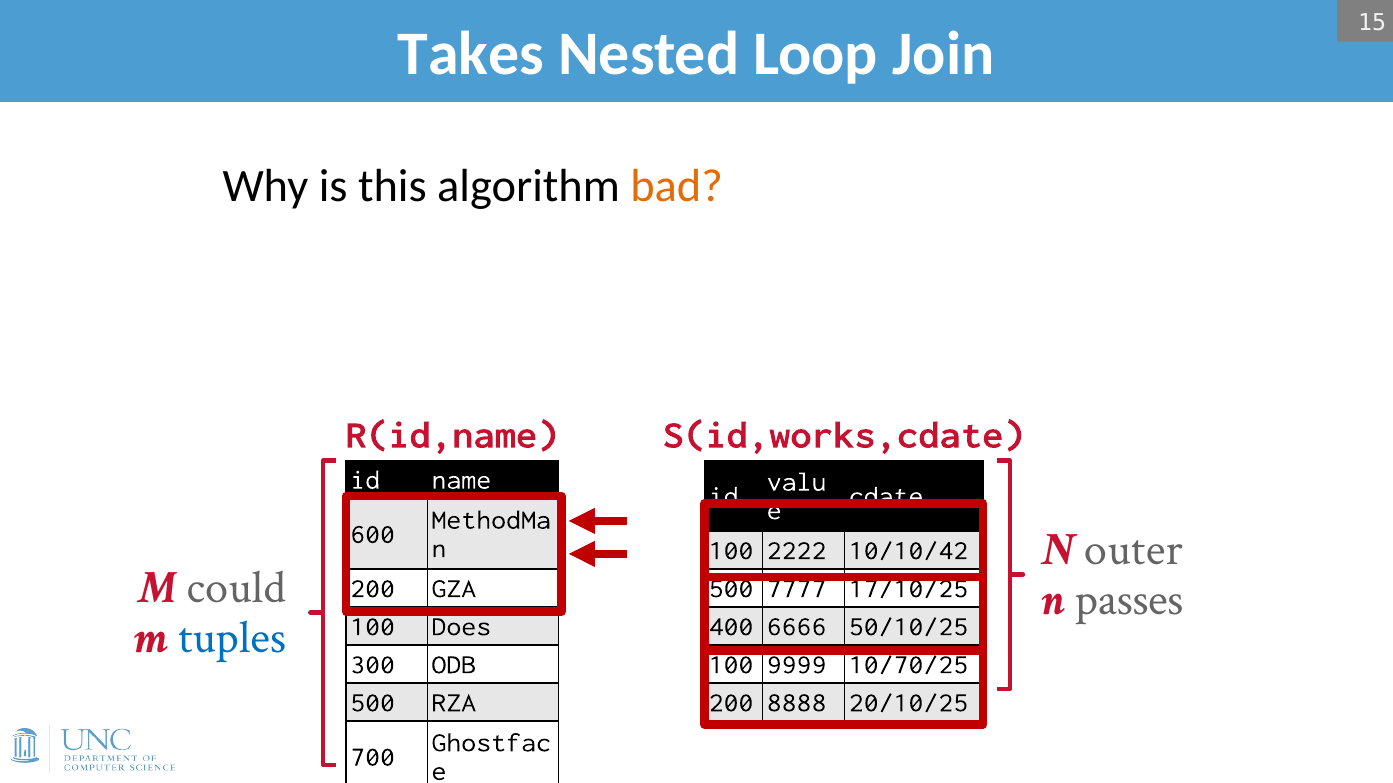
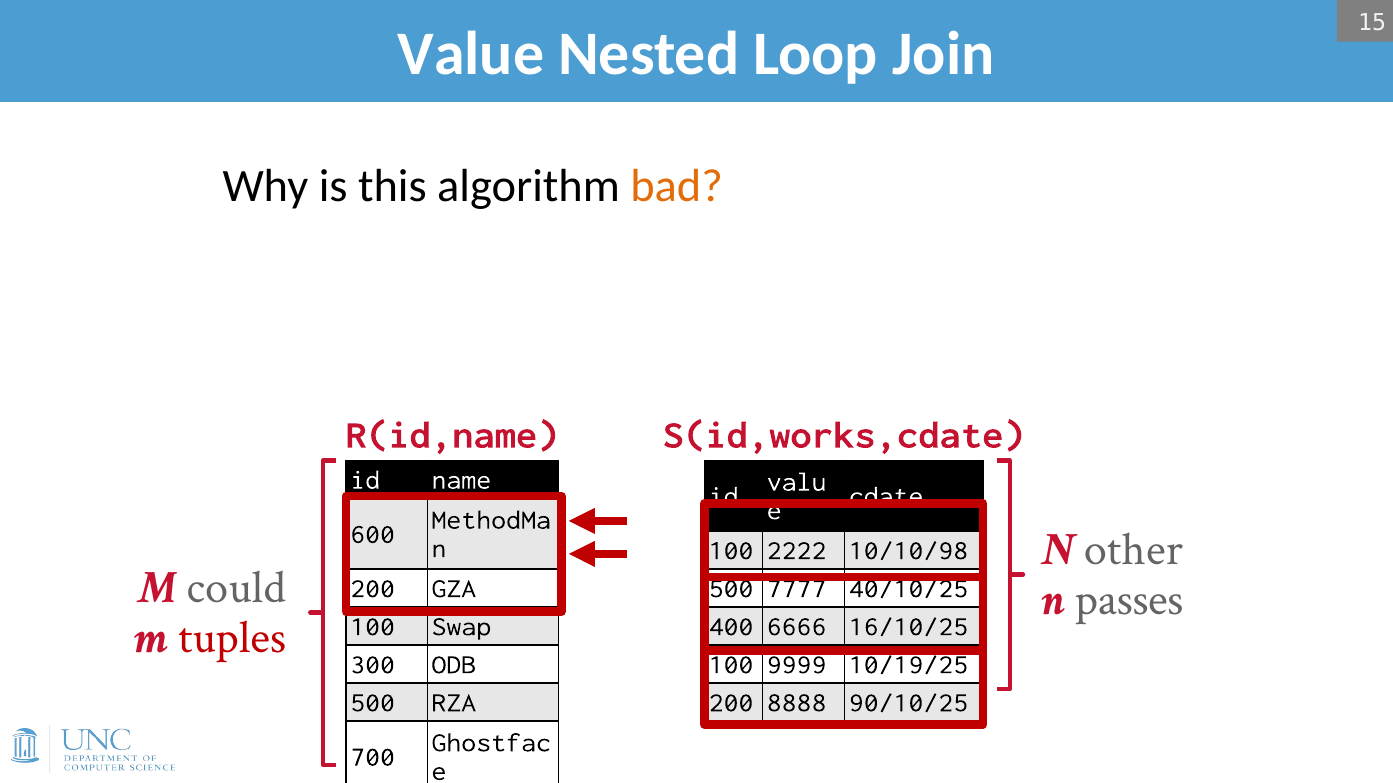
Takes: Takes -> Value
outer: outer -> other
10/10/42: 10/10/42 -> 10/10/98
17/10/25: 17/10/25 -> 40/10/25
Does: Does -> Swap
50/10/25: 50/10/25 -> 16/10/25
tuples colour: blue -> red
10/70/25: 10/70/25 -> 10/19/25
20/10/25: 20/10/25 -> 90/10/25
